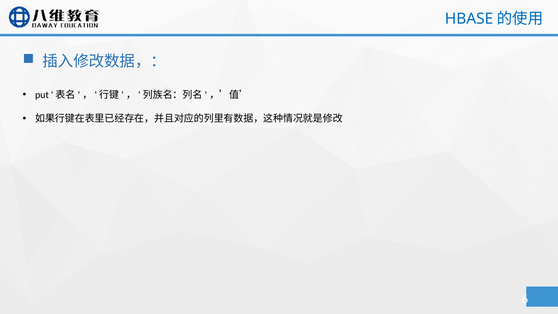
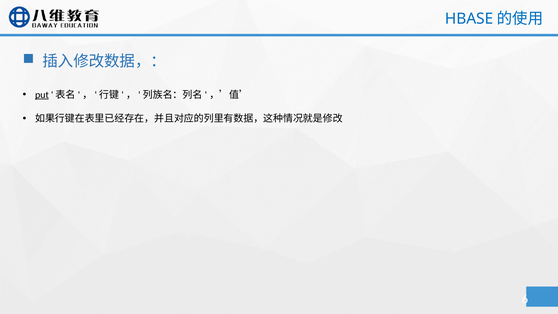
put underline: none -> present
